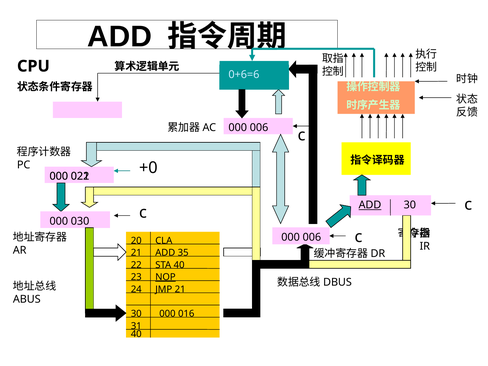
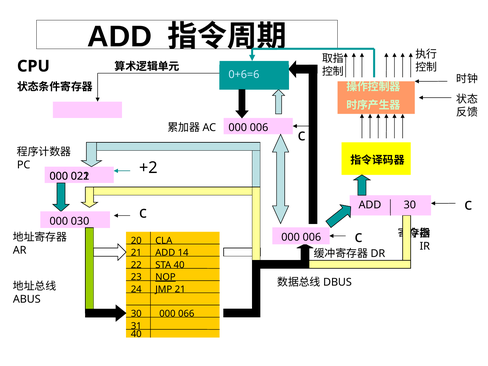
+0: +0 -> +2
ADD at (370, 205) underline: present -> none
35: 35 -> 14
016: 016 -> 066
